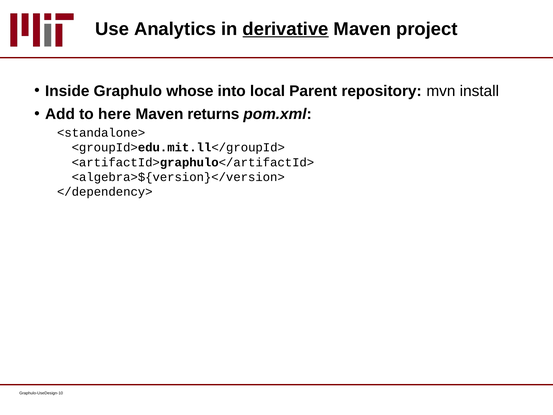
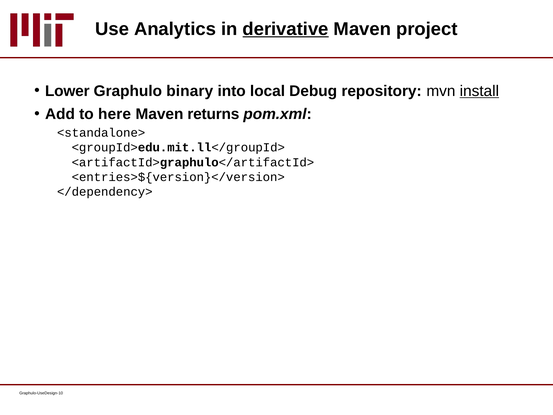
Inside: Inside -> Lower
whose: whose -> binary
Parent: Parent -> Debug
install underline: none -> present
<algebra>${version}</version>: <algebra>${version}</version> -> <entries>${version}</version>
